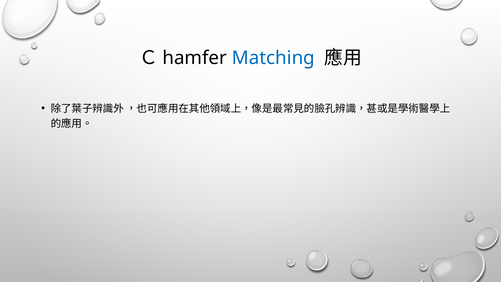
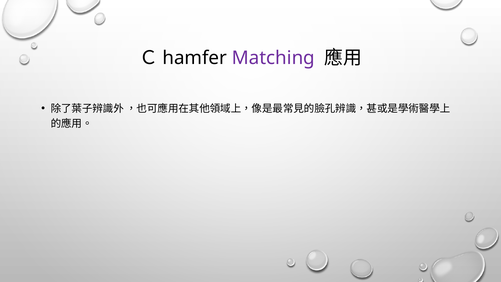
Matching colour: blue -> purple
